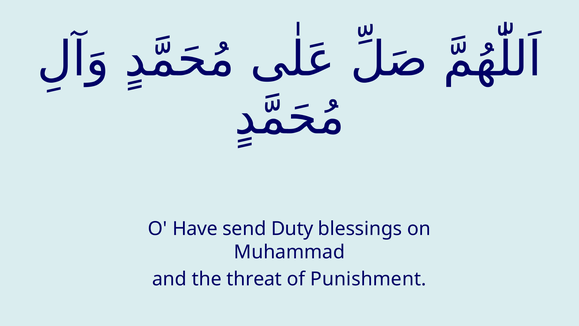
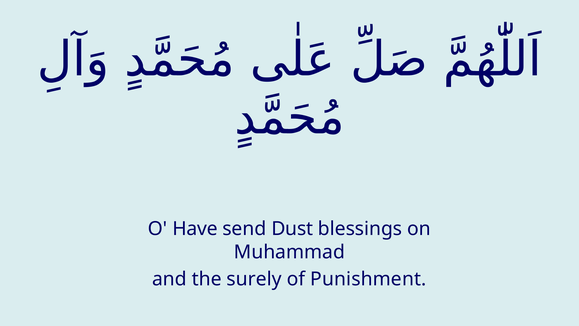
Duty: Duty -> Dust
threat: threat -> surely
